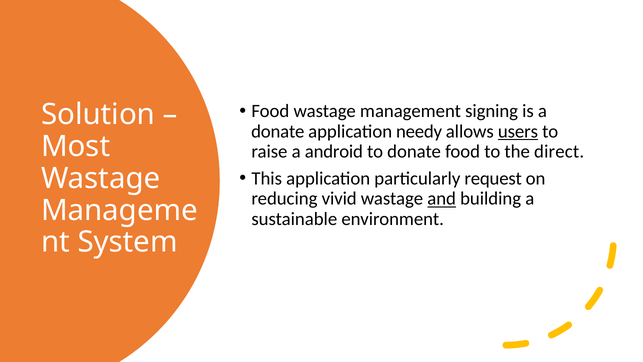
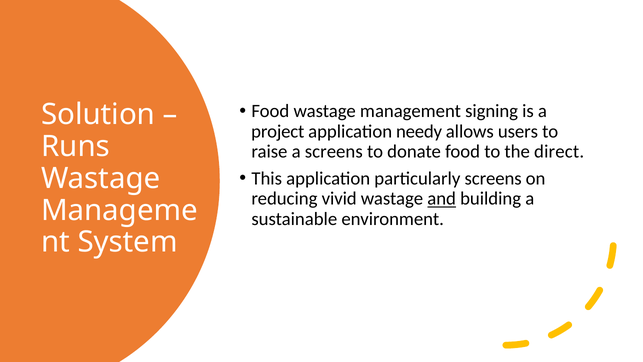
donate at (278, 131): donate -> project
users underline: present -> none
Most: Most -> Runs
a android: android -> screens
particularly request: request -> screens
